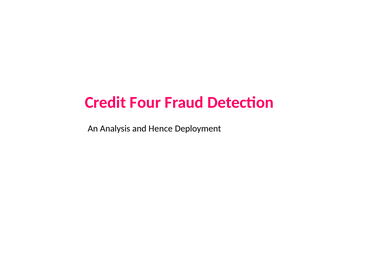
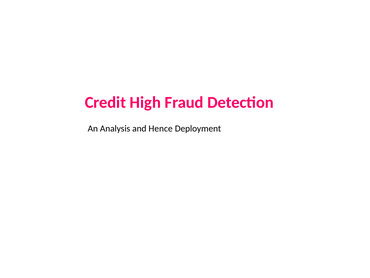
Four: Four -> High
